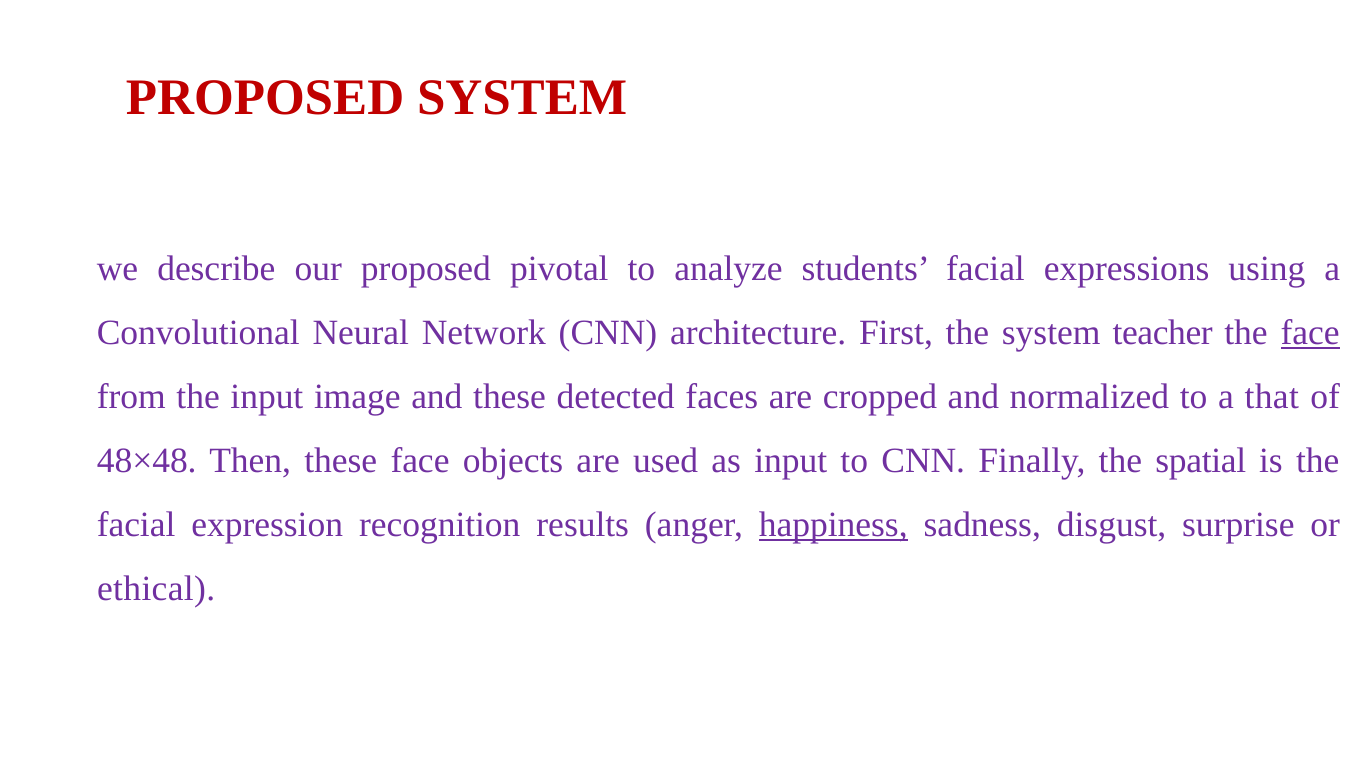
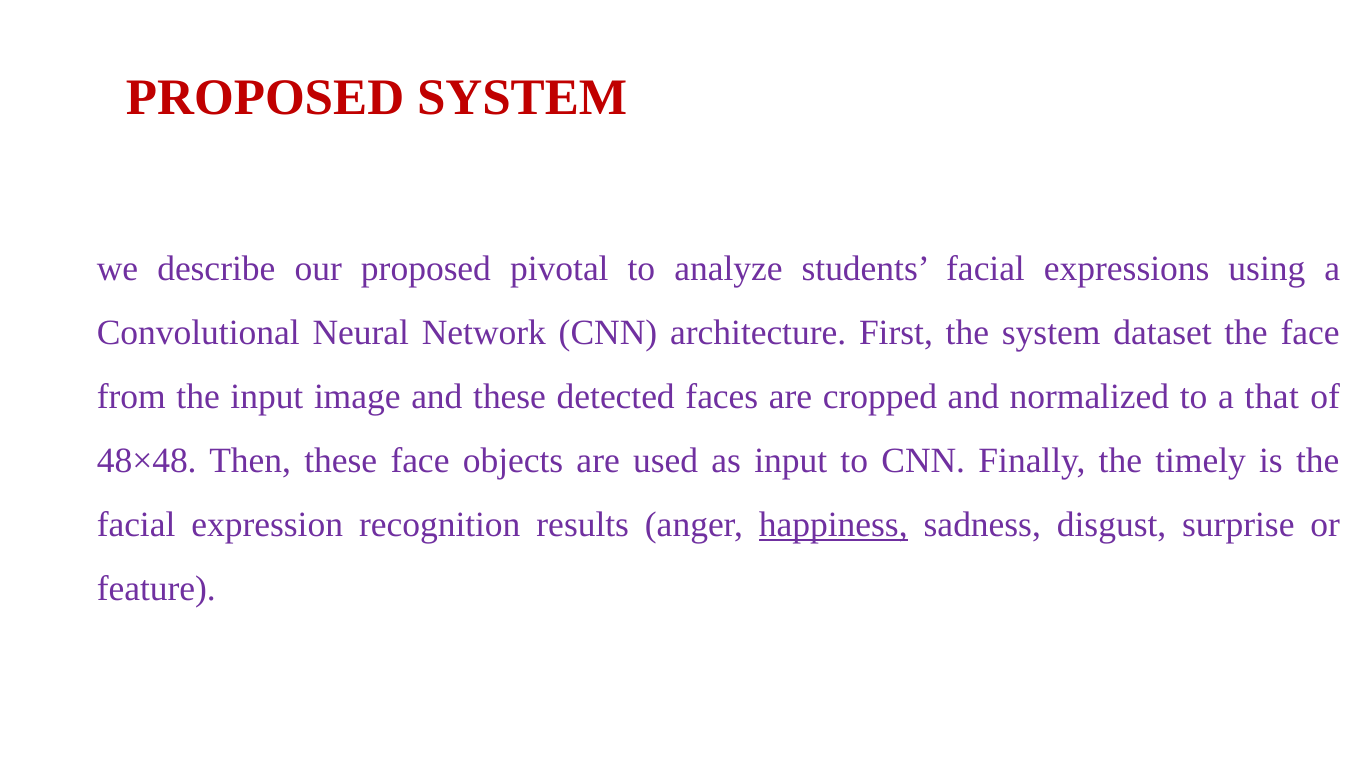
teacher: teacher -> dataset
face at (1310, 333) underline: present -> none
spatial: spatial -> timely
ethical: ethical -> feature
